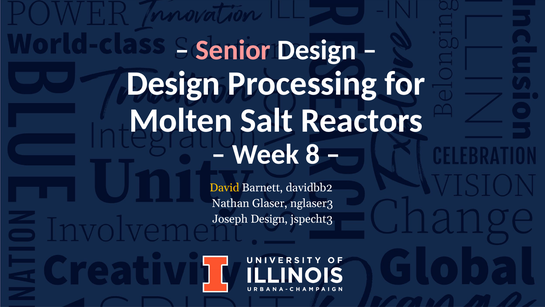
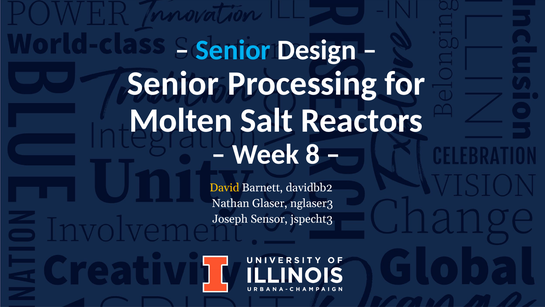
Senior at (233, 50) colour: pink -> light blue
Design at (173, 84): Design -> Senior
Joseph Design: Design -> Sensor
